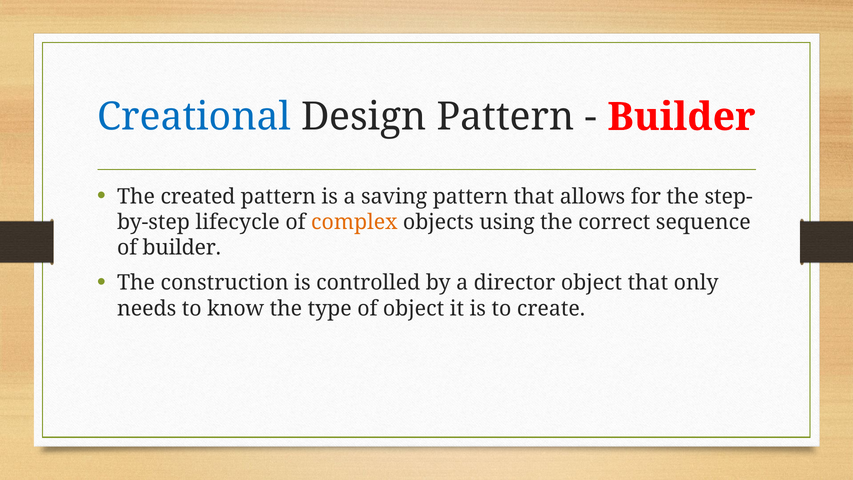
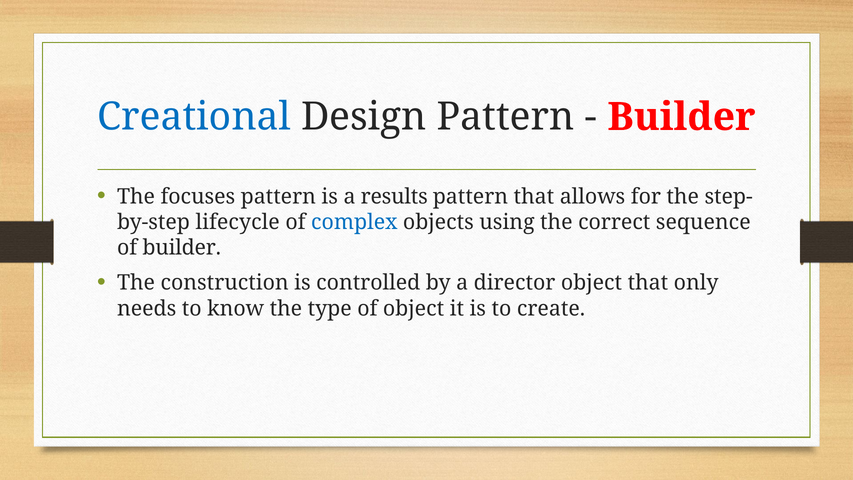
created: created -> focuses
saving: saving -> results
complex colour: orange -> blue
